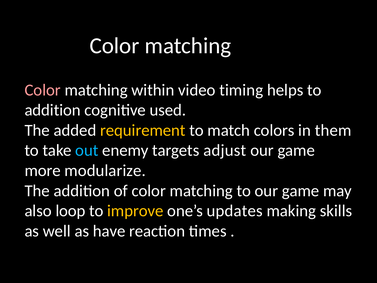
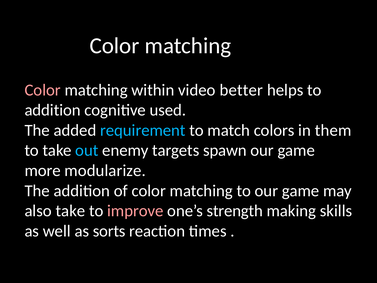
timing: timing -> better
requirement colour: yellow -> light blue
adjust: adjust -> spawn
also loop: loop -> take
improve colour: yellow -> pink
updates: updates -> strength
have: have -> sorts
